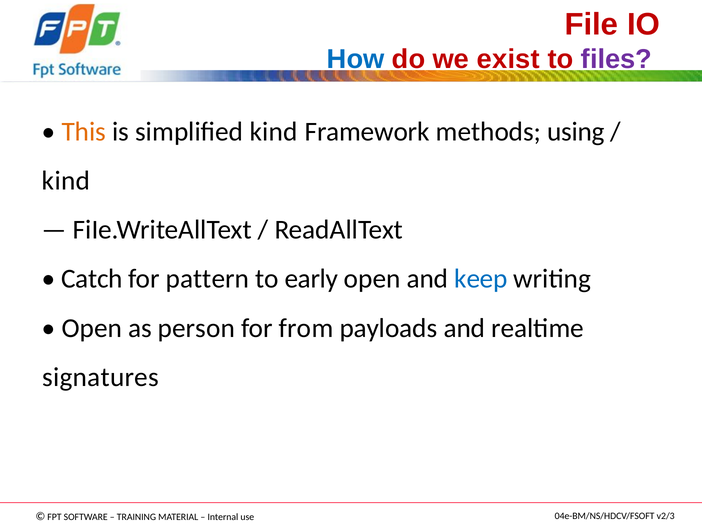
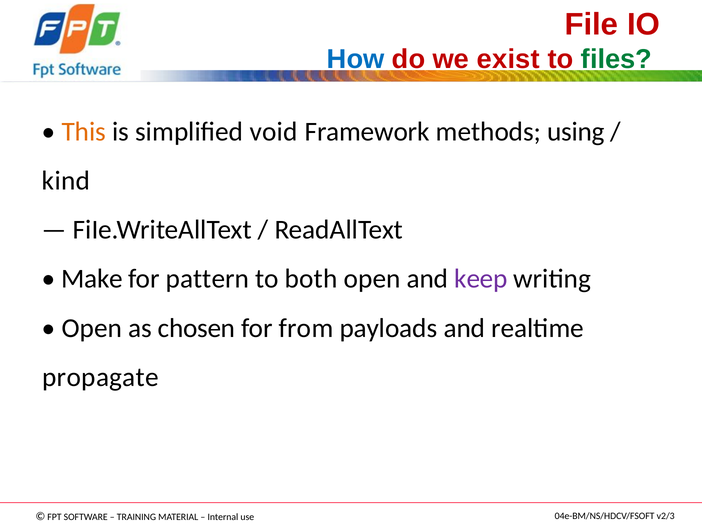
files colour: purple -> green
simplified kind: kind -> void
Catch: Catch -> Make
early: early -> both
keep colour: blue -> purple
person: person -> chosen
signatures: signatures -> propagate
